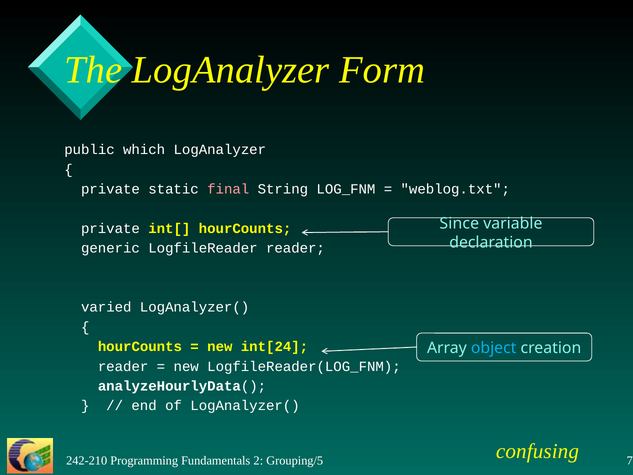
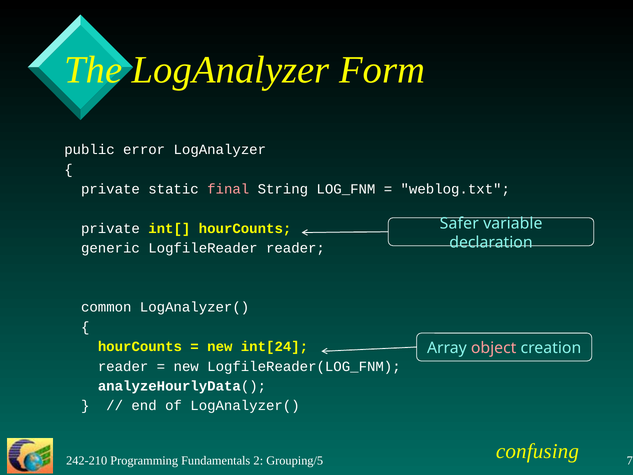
which: which -> error
Since: Since -> Safer
varied: varied -> common
object colour: light blue -> pink
